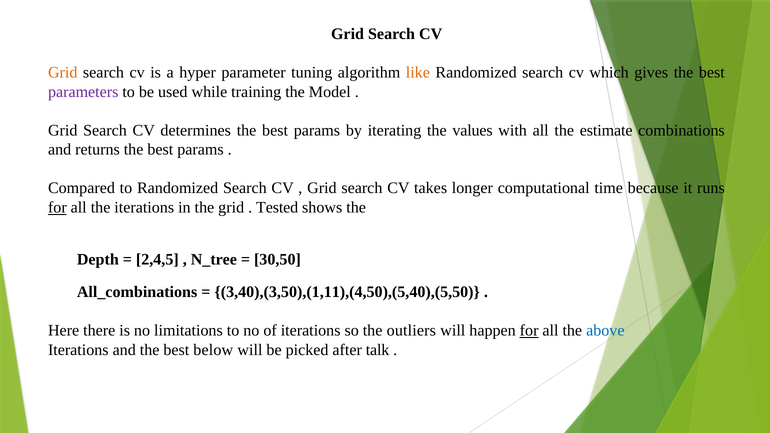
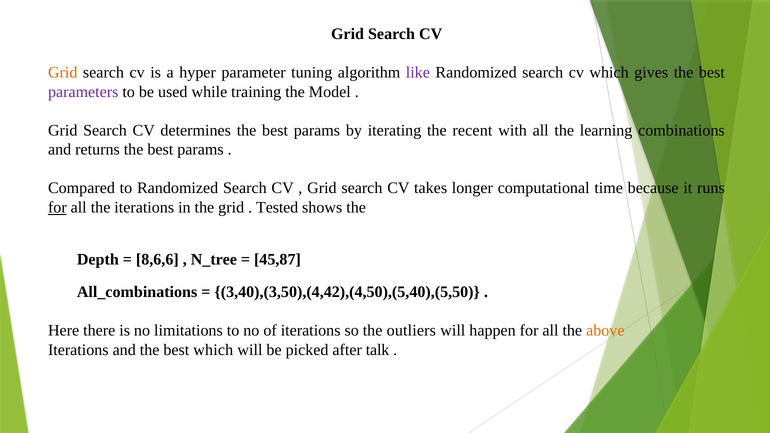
like colour: orange -> purple
values: values -> recent
estimate: estimate -> learning
2,4,5: 2,4,5 -> 8,6,6
30,50: 30,50 -> 45,87
3,40),(3,50),(1,11),(4,50),(5,40),(5,50: 3,40),(3,50),(1,11),(4,50),(5,40),(5,50 -> 3,40),(3,50),(4,42),(4,50),(5,40),(5,50
for at (529, 331) underline: present -> none
above colour: blue -> orange
best below: below -> which
